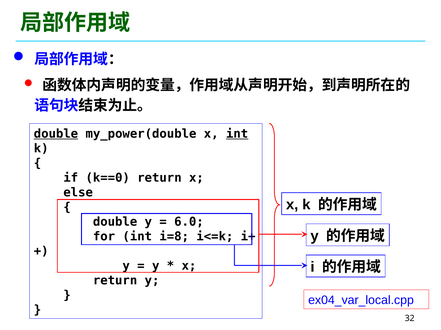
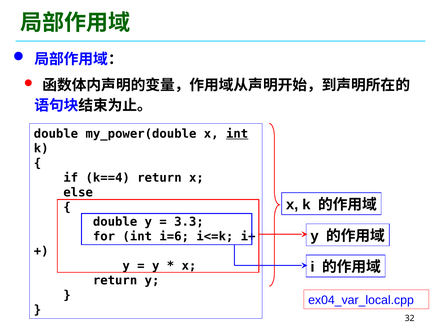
double at (56, 134) underline: present -> none
k==0: k==0 -> k==4
6.0: 6.0 -> 3.3
i=8: i=8 -> i=6
